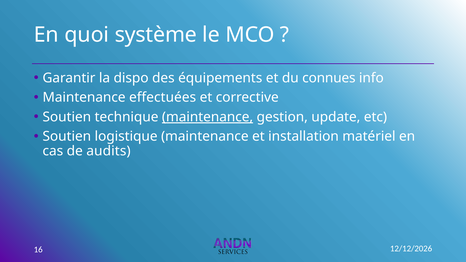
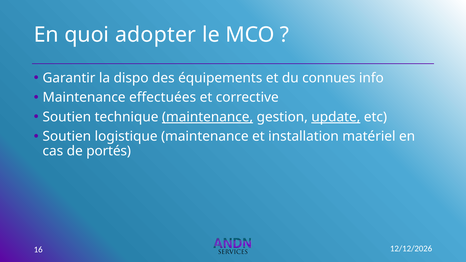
système: système -> adopter
update underline: none -> present
audits: audits -> portés
